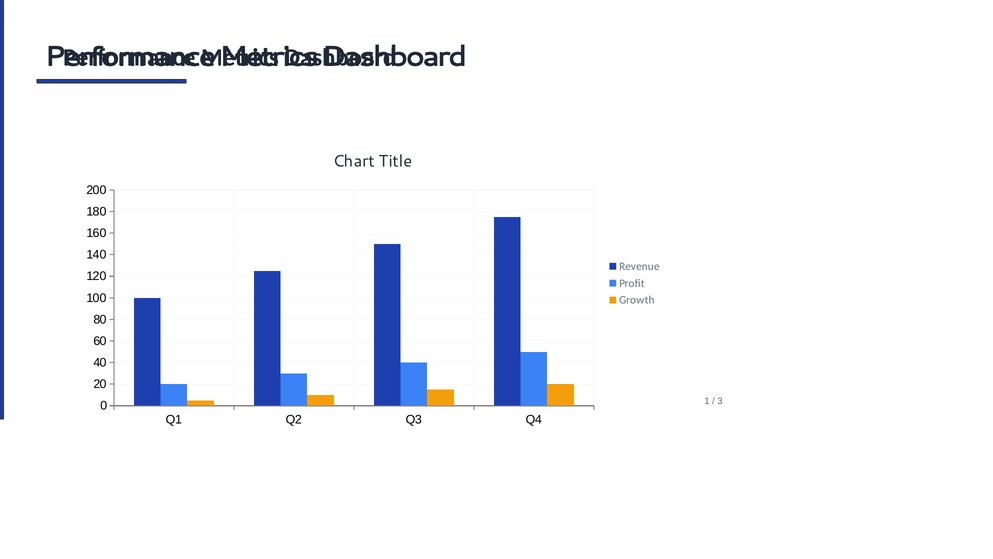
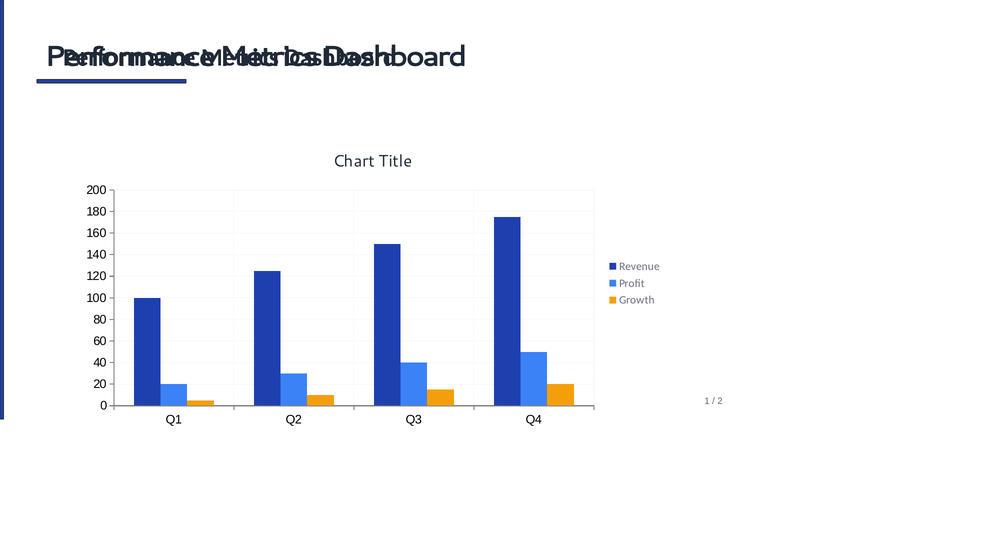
3: 3 -> 2
